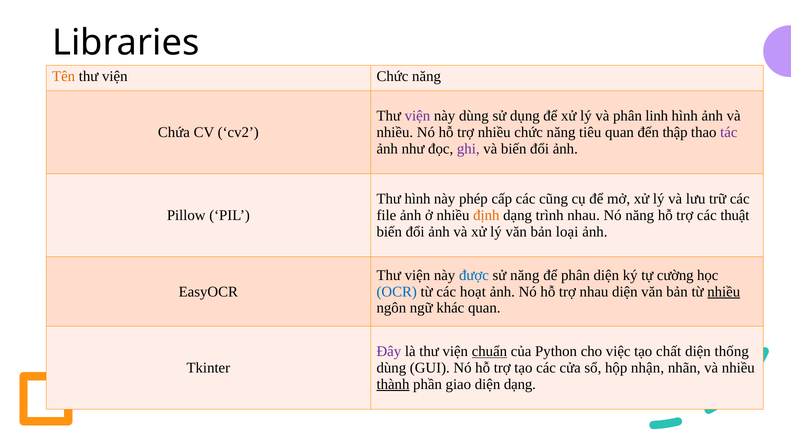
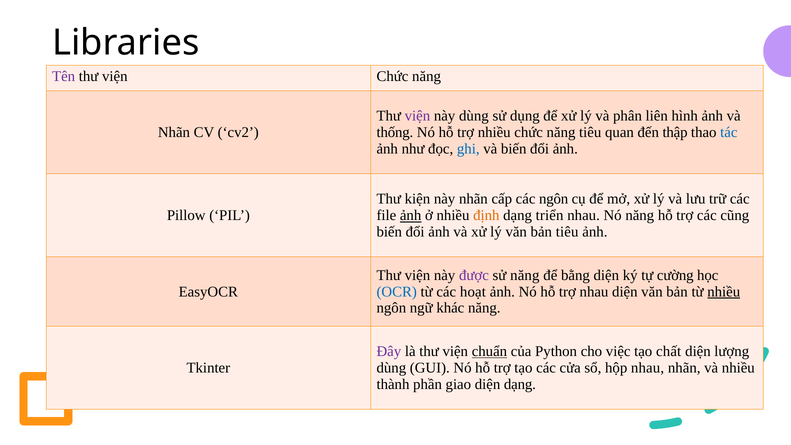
Tên colour: orange -> purple
linh: linh -> liên
Chứa at (174, 132): Chứa -> Nhãn
nhiều at (395, 132): nhiều -> thống
tác colour: purple -> blue
ghi colour: purple -> blue
Thư hình: hình -> kiện
này phép: phép -> nhãn
các cũng: cũng -> ngôn
ảnh at (411, 215) underline: none -> present
trình: trình -> triển
thuật: thuật -> cũng
bản loại: loại -> tiêu
được colour: blue -> purple
để phân: phân -> bằng
khác quan: quan -> năng
thống: thống -> lượng
hộp nhận: nhận -> nhau
thành underline: present -> none
